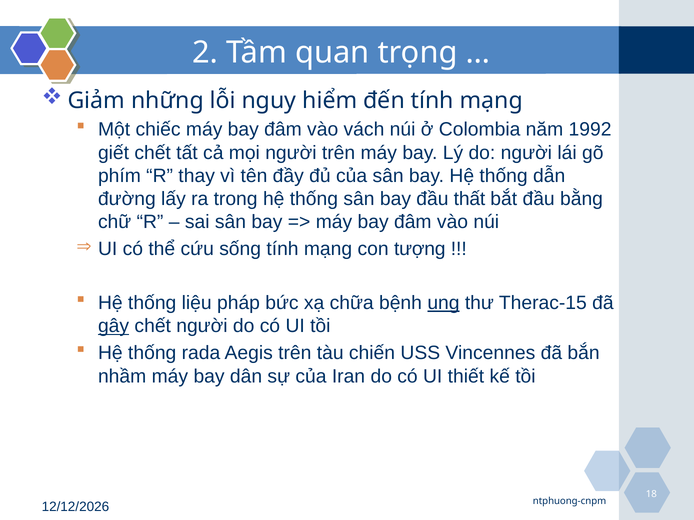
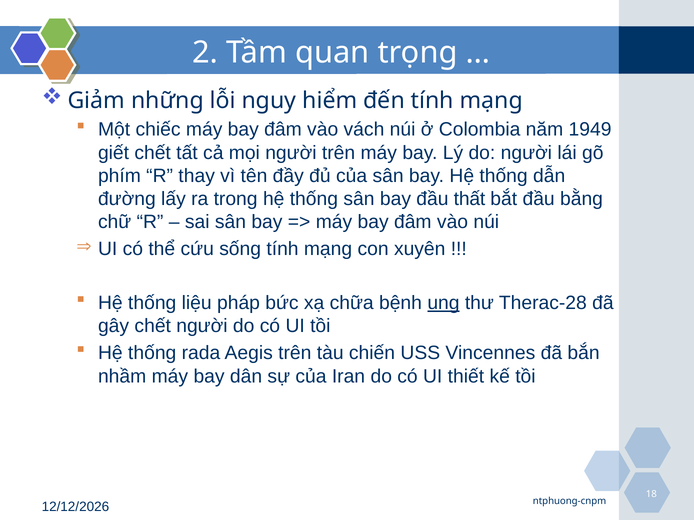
1992: 1992 -> 1949
tượng: tượng -> xuyên
Therac-15: Therac-15 -> Therac-28
gây underline: present -> none
